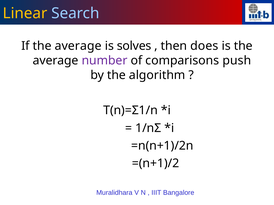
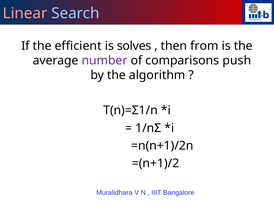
Linear colour: yellow -> pink
If the average: average -> efficient
does: does -> from
